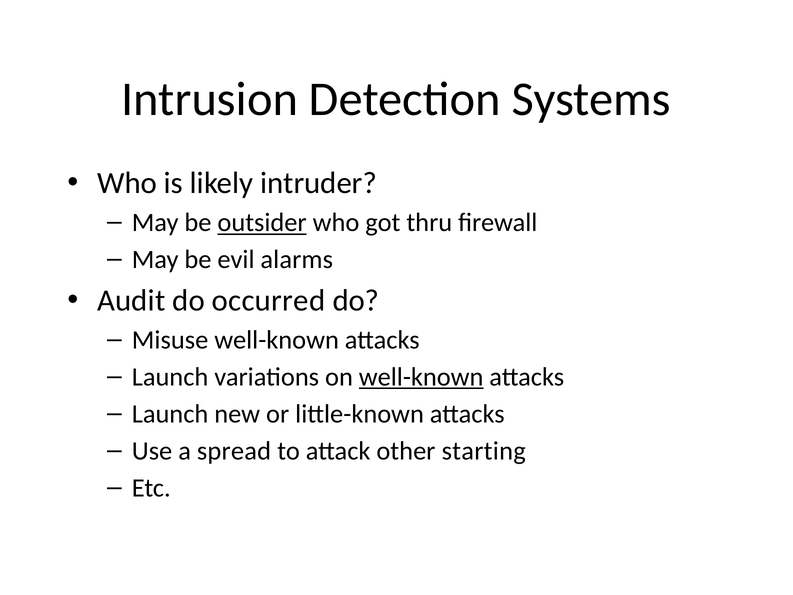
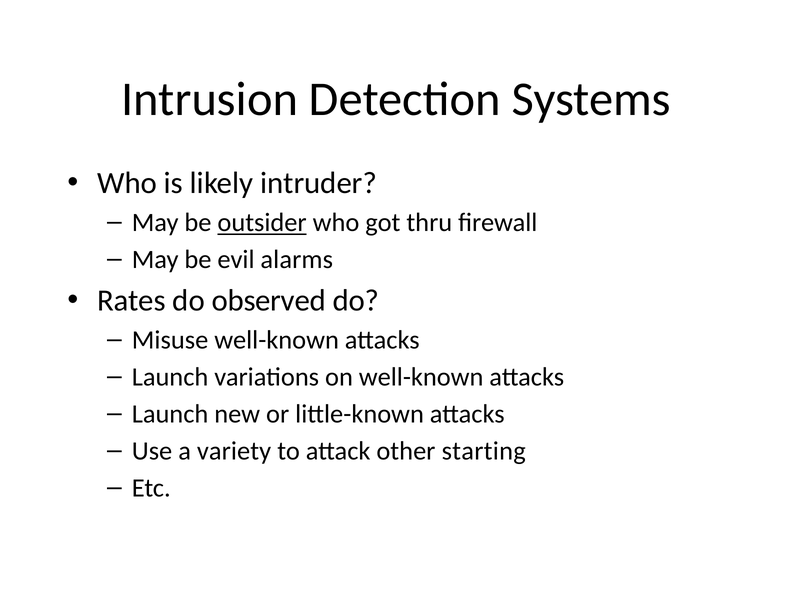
Audit: Audit -> Rates
occurred: occurred -> observed
well-known at (421, 377) underline: present -> none
spread: spread -> variety
